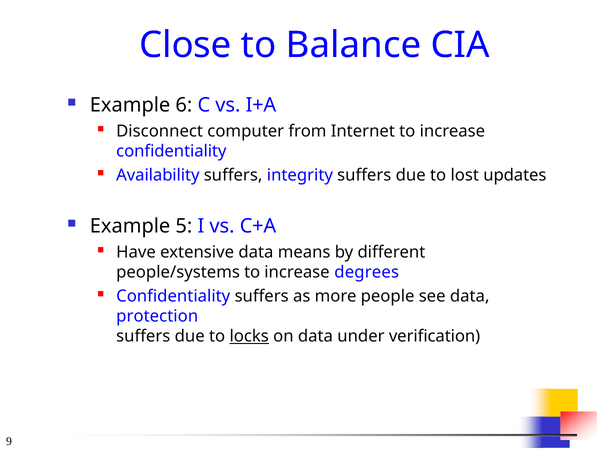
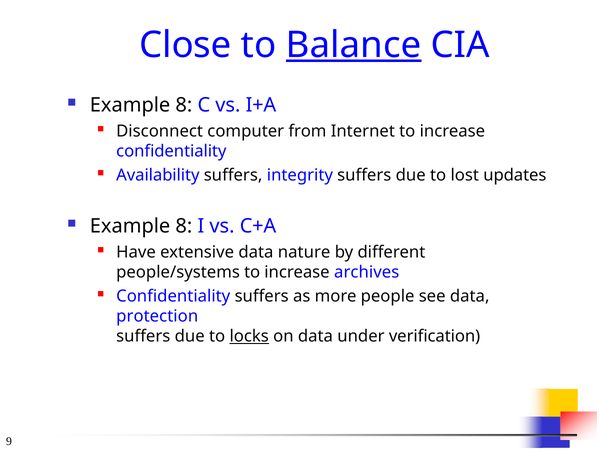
Balance underline: none -> present
6 at (184, 105): 6 -> 8
5 at (184, 226): 5 -> 8
means: means -> nature
degrees: degrees -> archives
